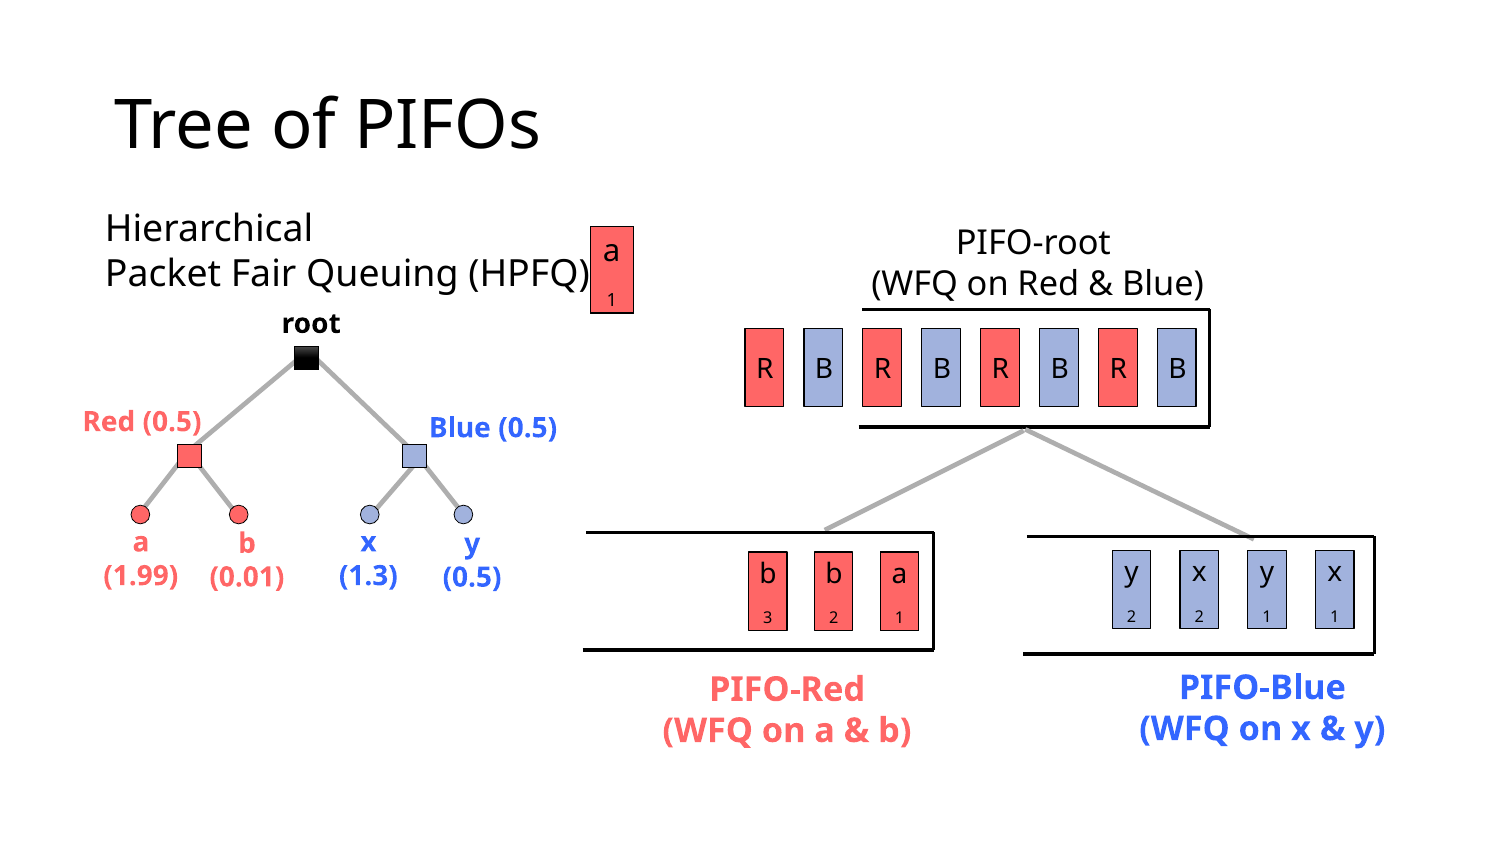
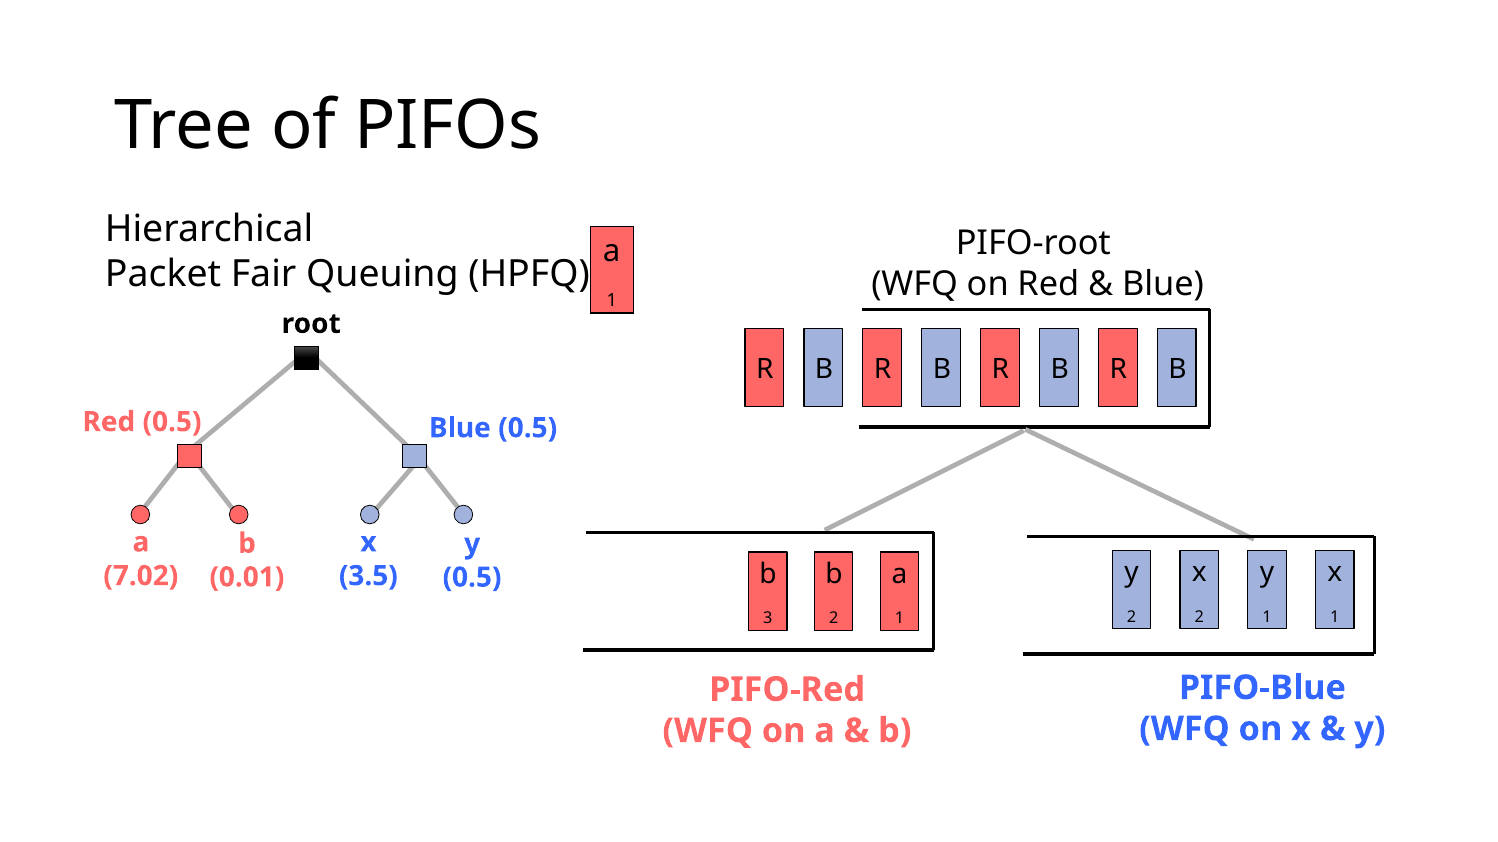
1.99: 1.99 -> 7.02
1.3: 1.3 -> 3.5
